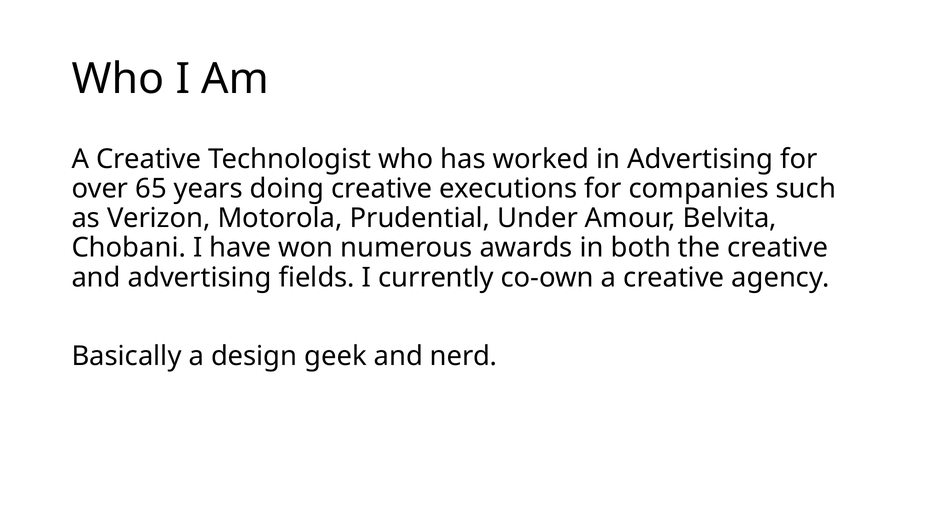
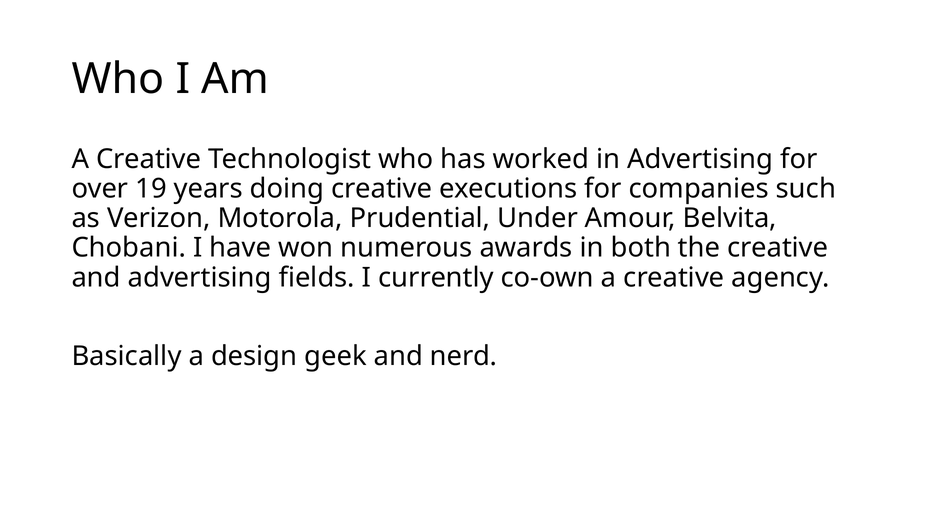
65: 65 -> 19
